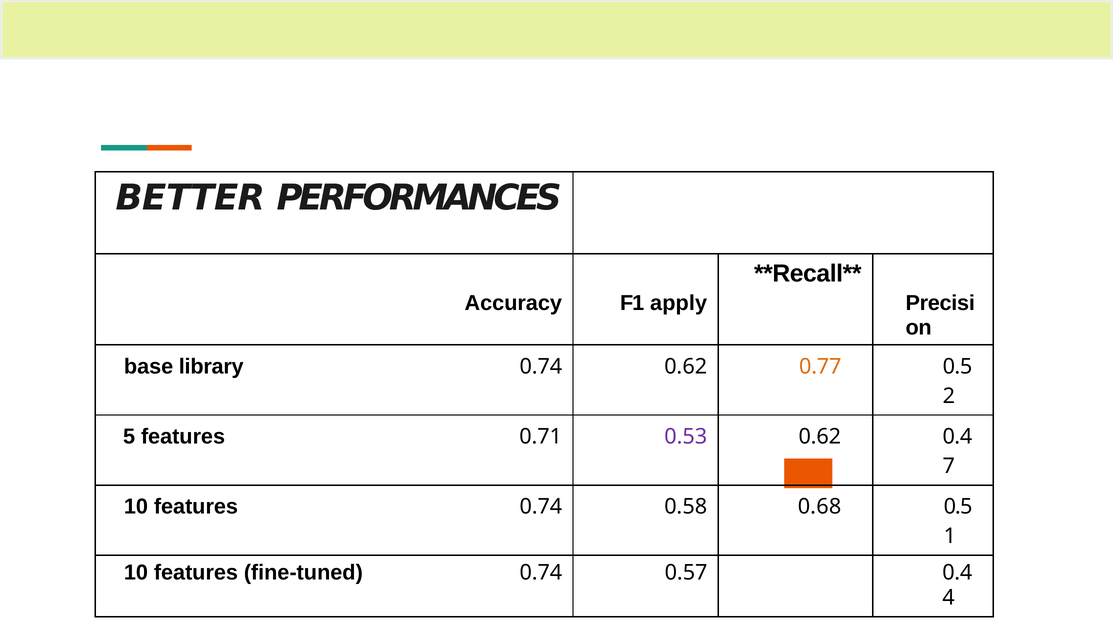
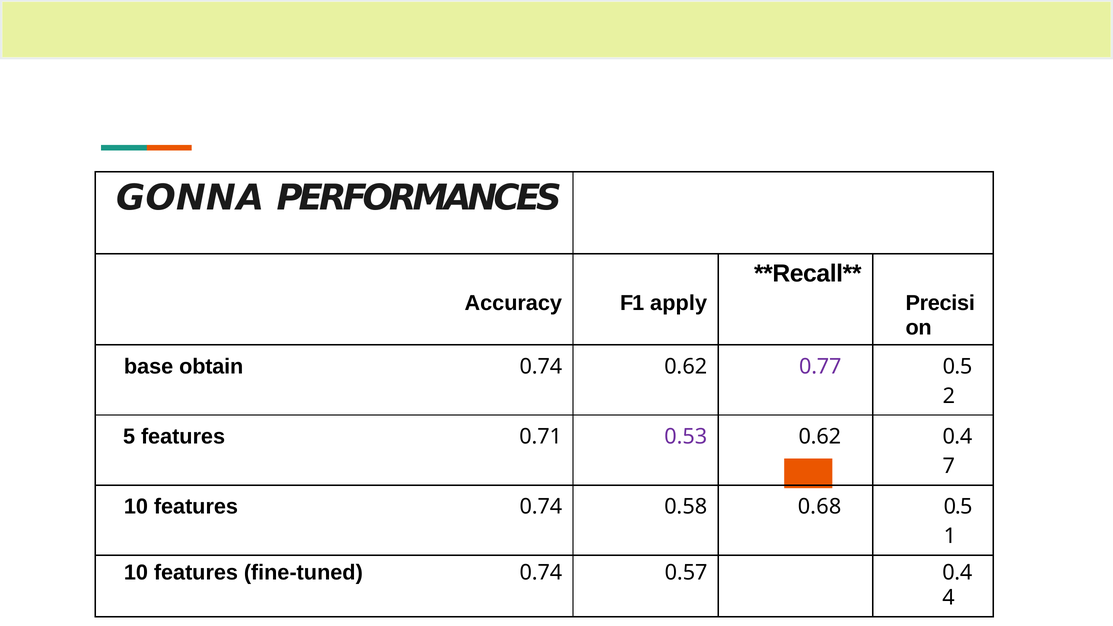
BETTER: BETTER -> GONNA
library: library -> obtain
0.77 colour: orange -> purple
